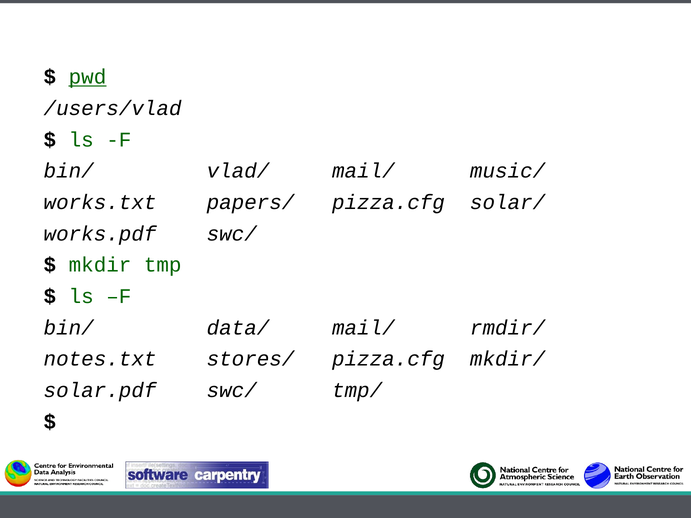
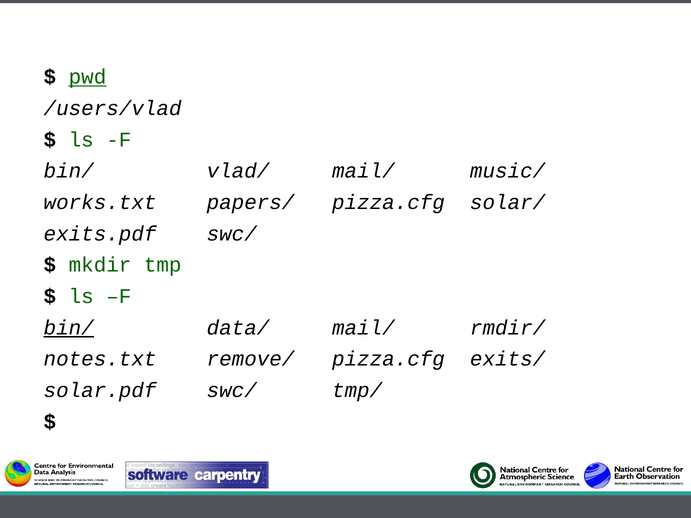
works.pdf: works.pdf -> exits.pdf
bin/ at (69, 328) underline: none -> present
stores/: stores/ -> remove/
mkdir/: mkdir/ -> exits/
